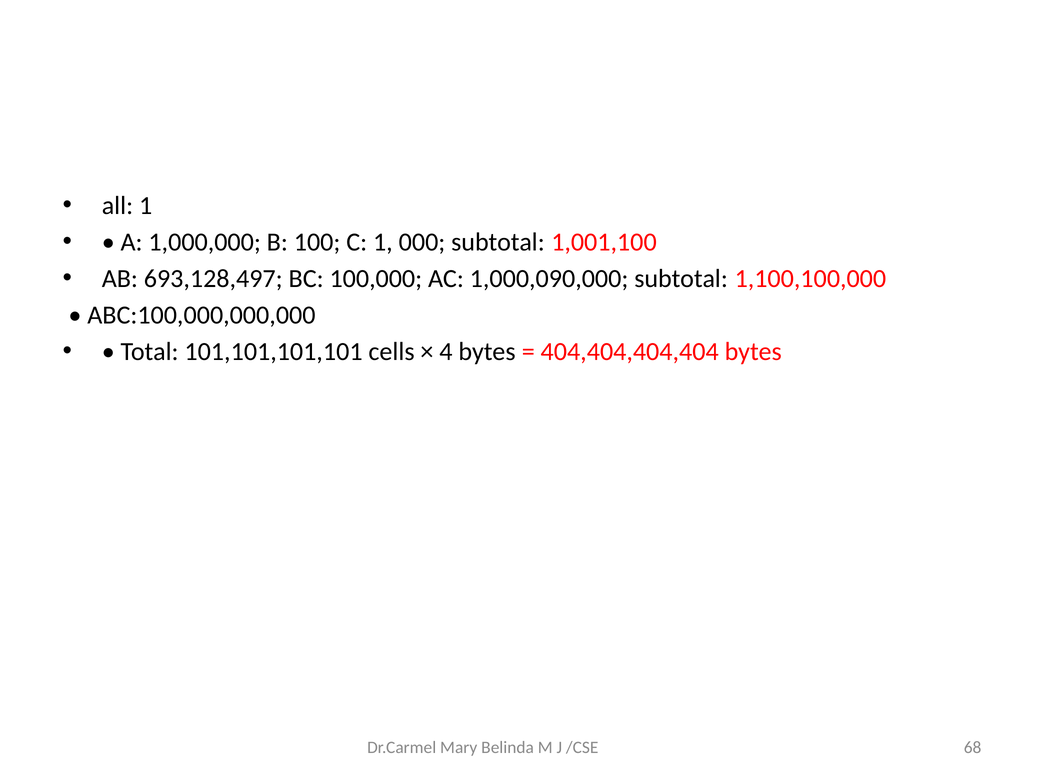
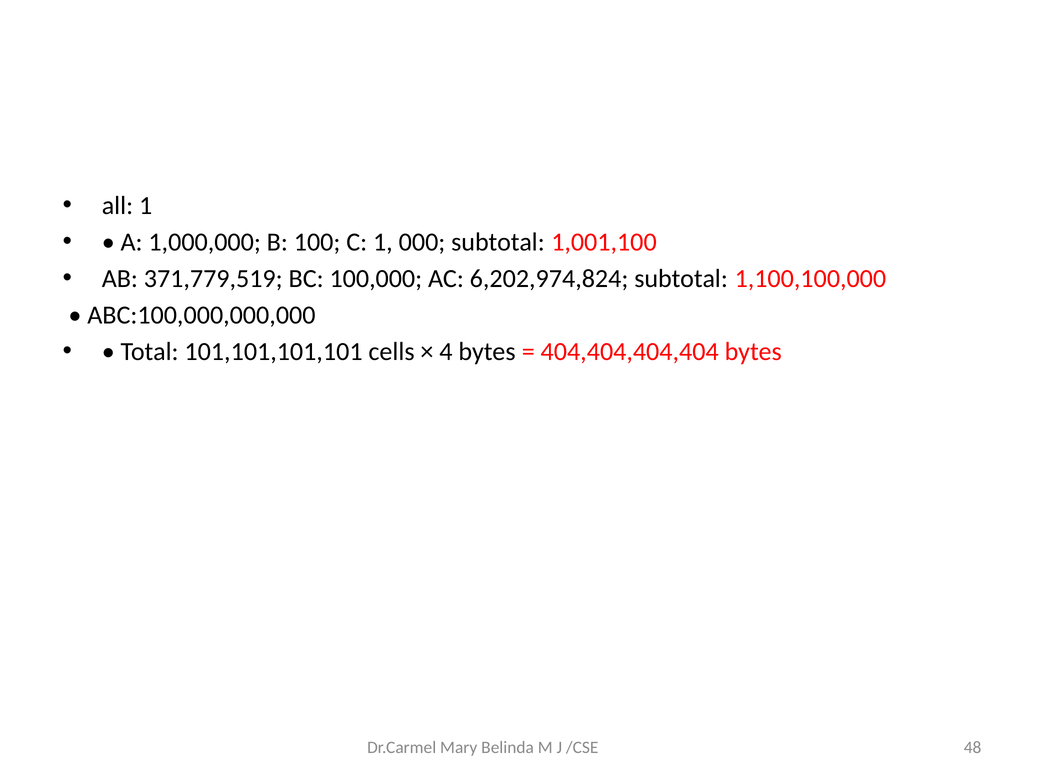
693,128,497: 693,128,497 -> 371,779,519
1,000,090,000: 1,000,090,000 -> 6,202,974,824
68: 68 -> 48
